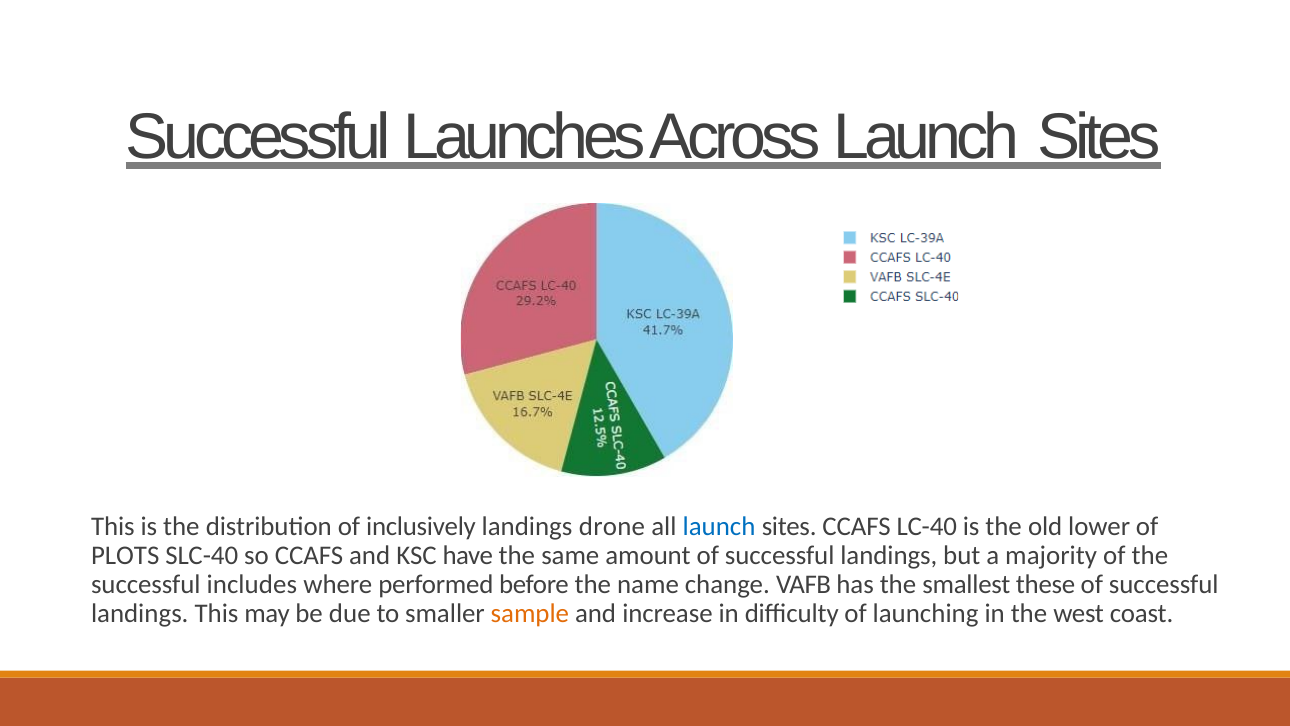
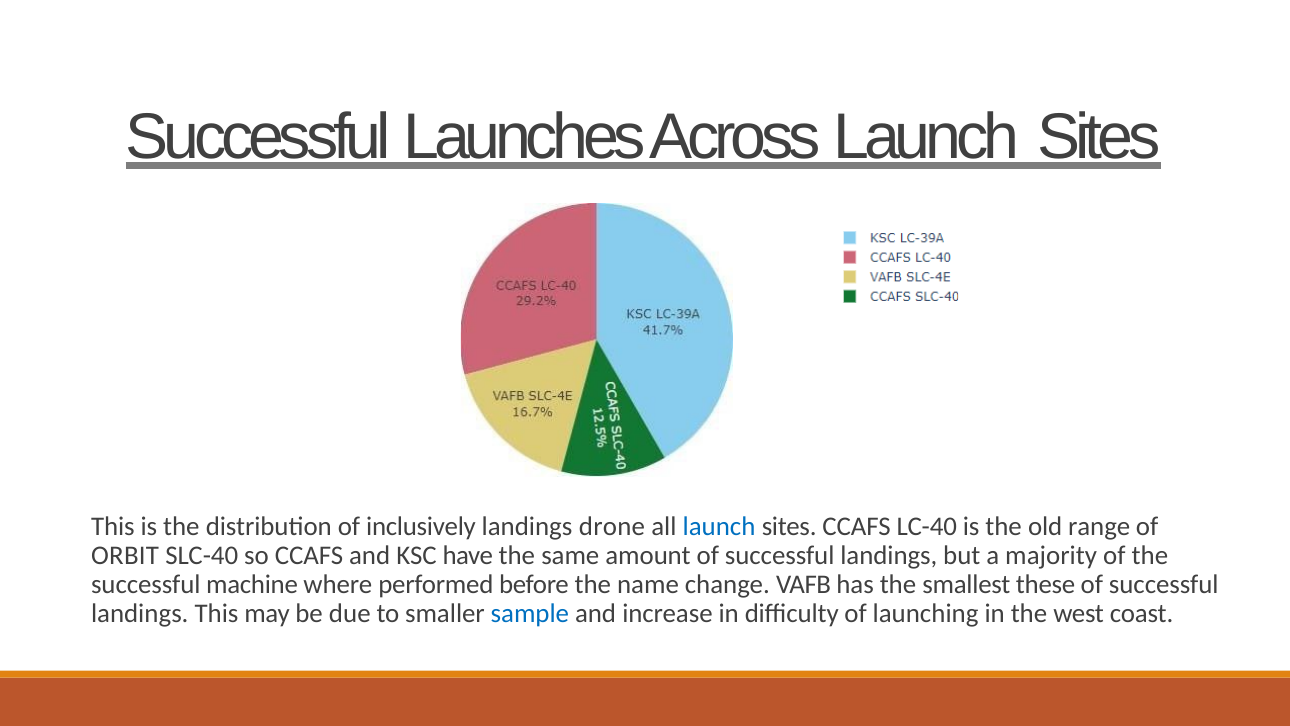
lower: lower -> range
PLOTS: PLOTS -> ORBIT
includes: includes -> machine
sample colour: orange -> blue
